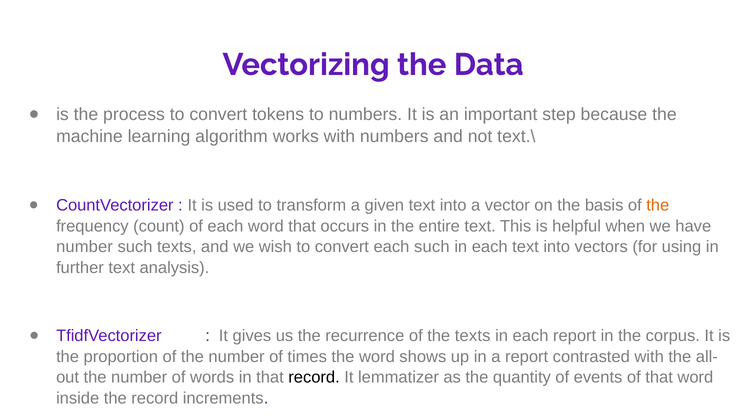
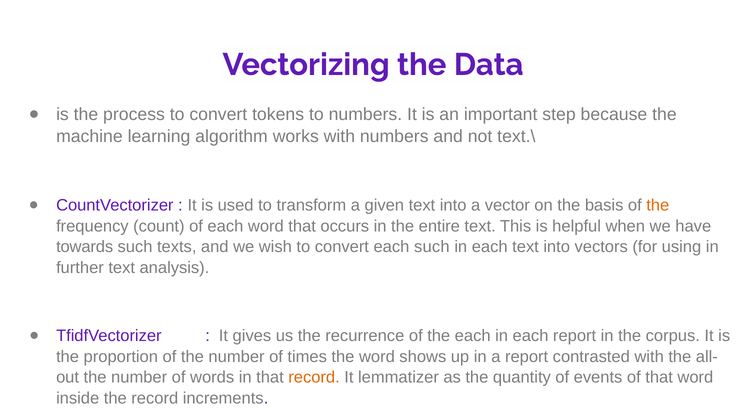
number at (85, 247): number -> towards
the texts: texts -> each
record at (314, 377) colour: black -> orange
